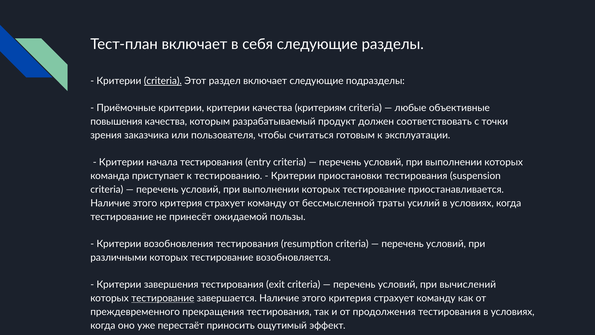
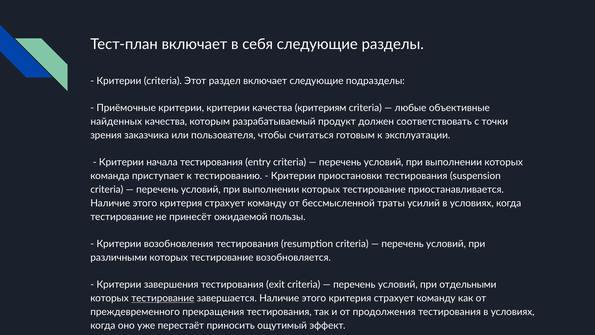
criteria at (163, 81) underline: present -> none
повышения: повышения -> найденных
вычислений: вычислений -> отдельными
